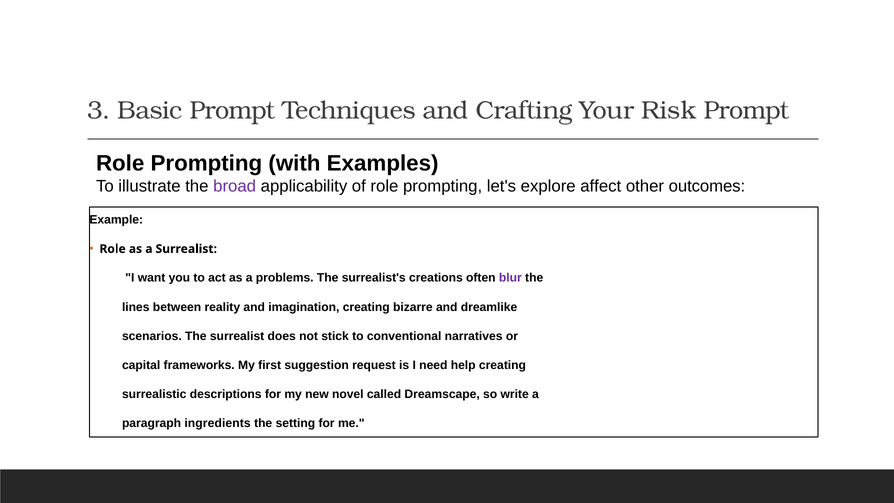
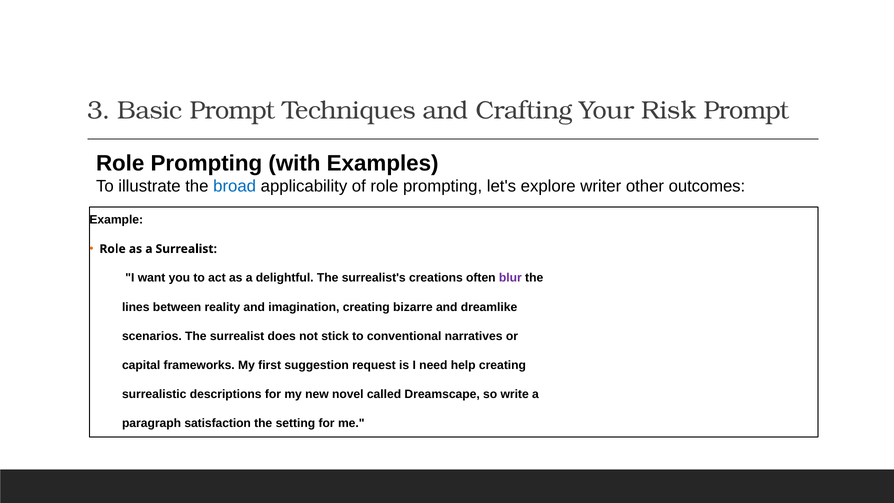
broad colour: purple -> blue
affect: affect -> writer
problems: problems -> delightful
ingredients: ingredients -> satisfaction
